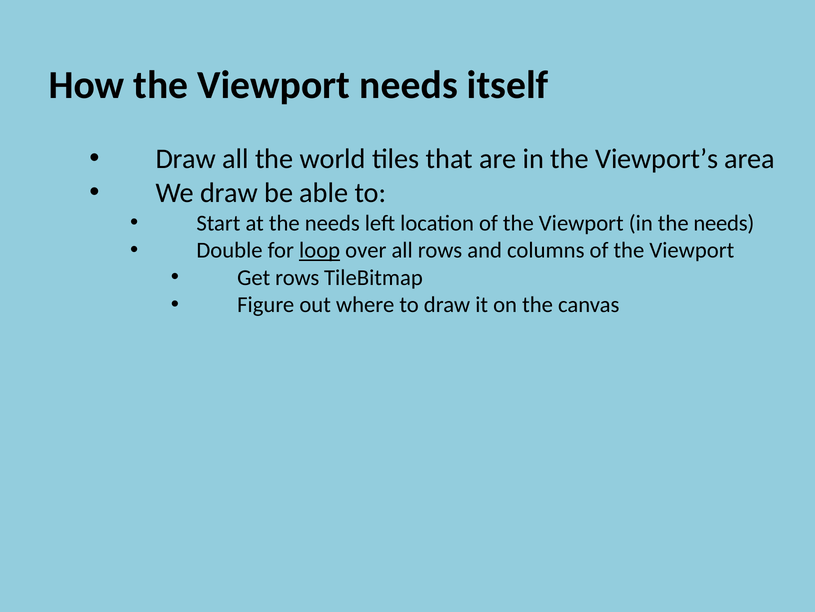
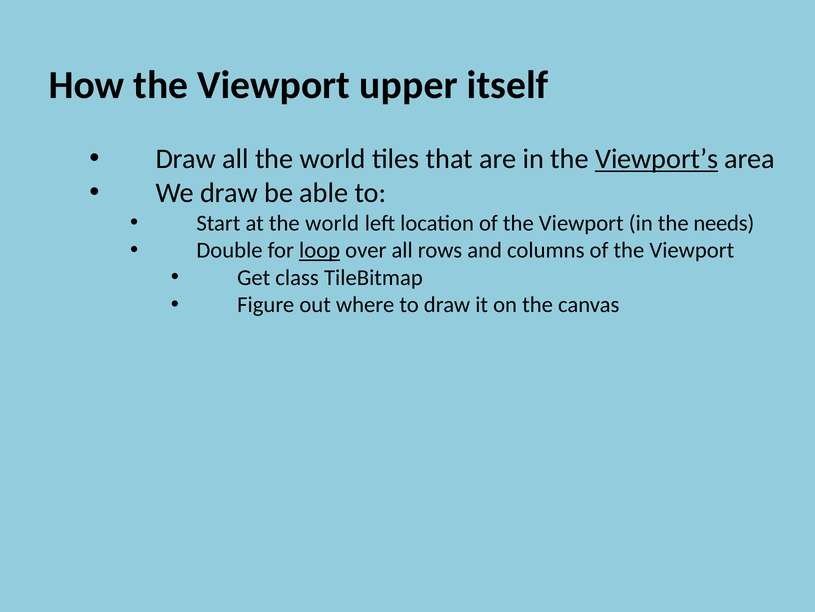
Viewport needs: needs -> upper
Viewport’s underline: none -> present
at the needs: needs -> world
Get rows: rows -> class
